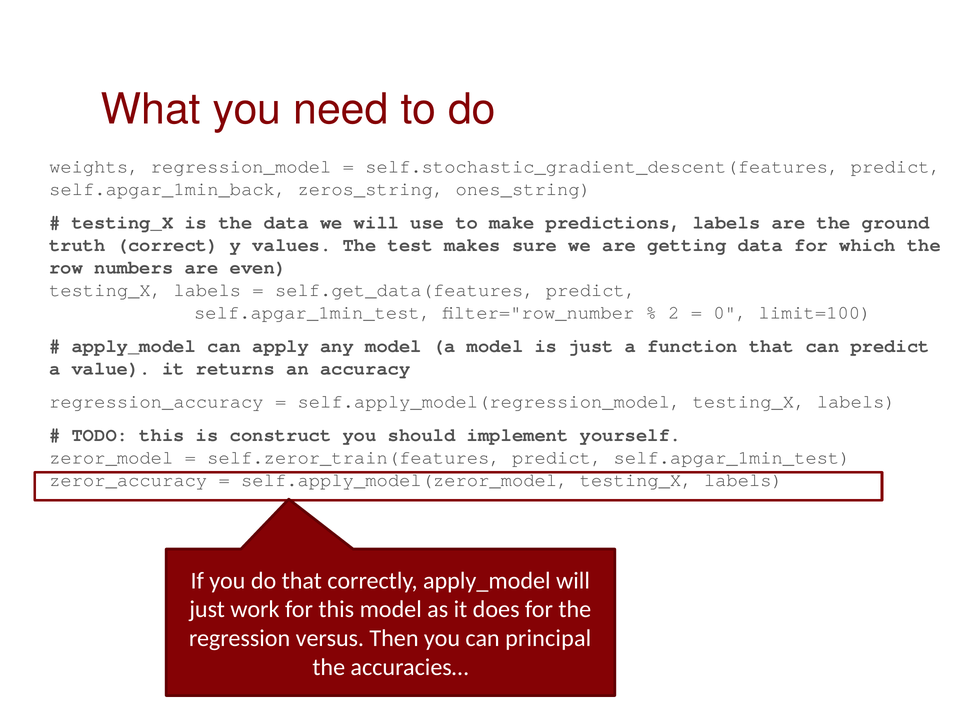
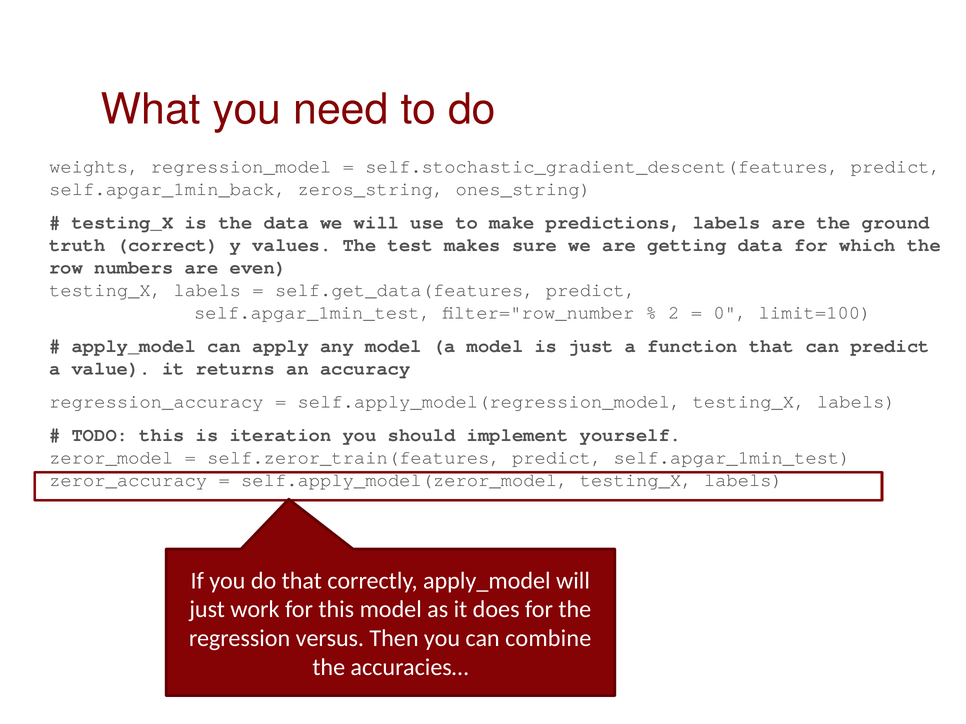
construct: construct -> iteration
principal: principal -> combine
